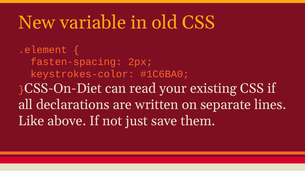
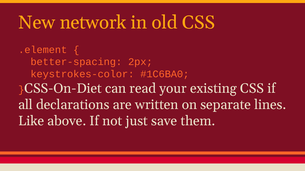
variable: variable -> network
fasten-spacing: fasten-spacing -> better-spacing
